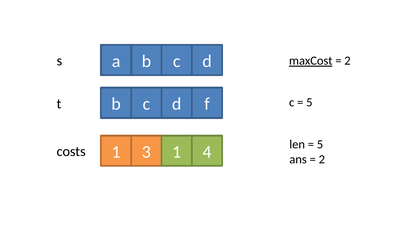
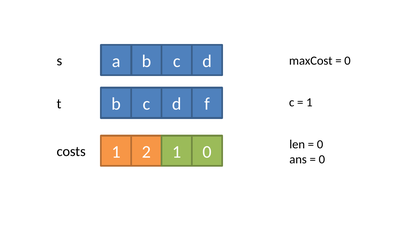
maxCost underline: present -> none
2 at (347, 61): 2 -> 0
5 at (309, 103): 5 -> 1
5 at (320, 144): 5 -> 0
3: 3 -> 2
1 4: 4 -> 0
2 at (322, 159): 2 -> 0
